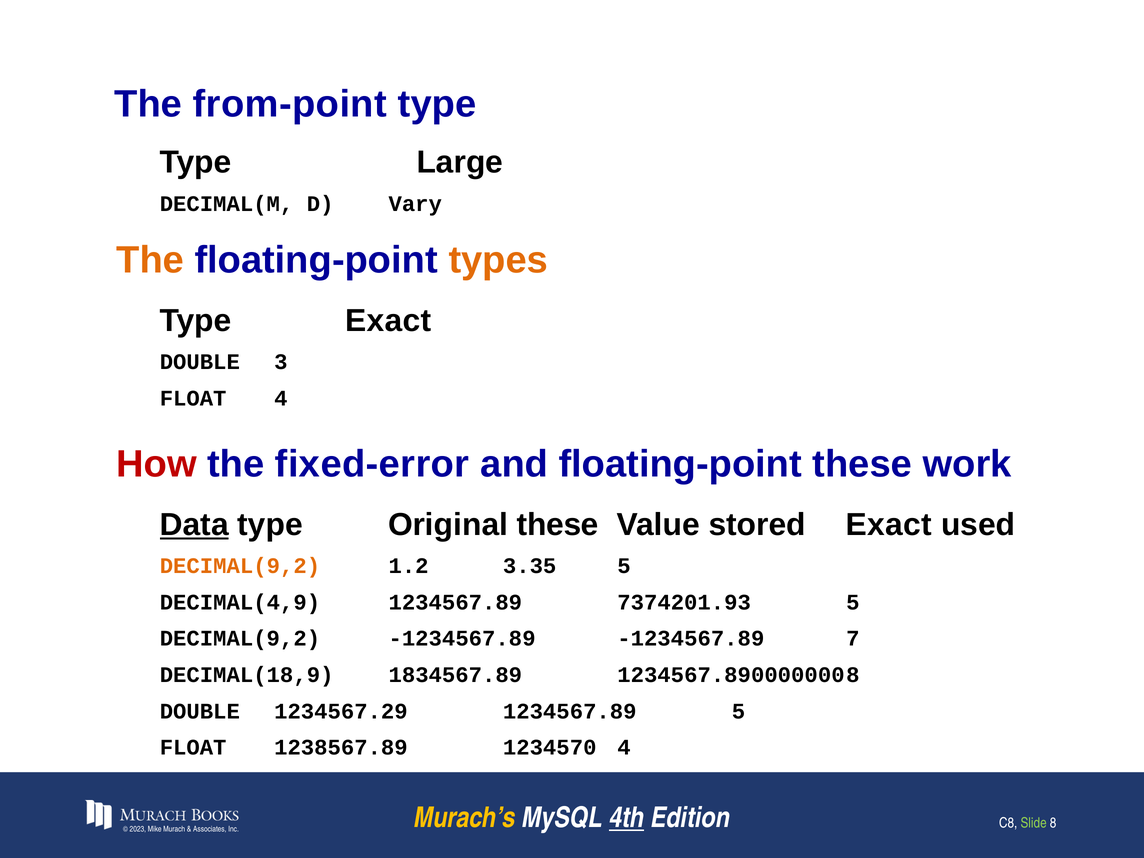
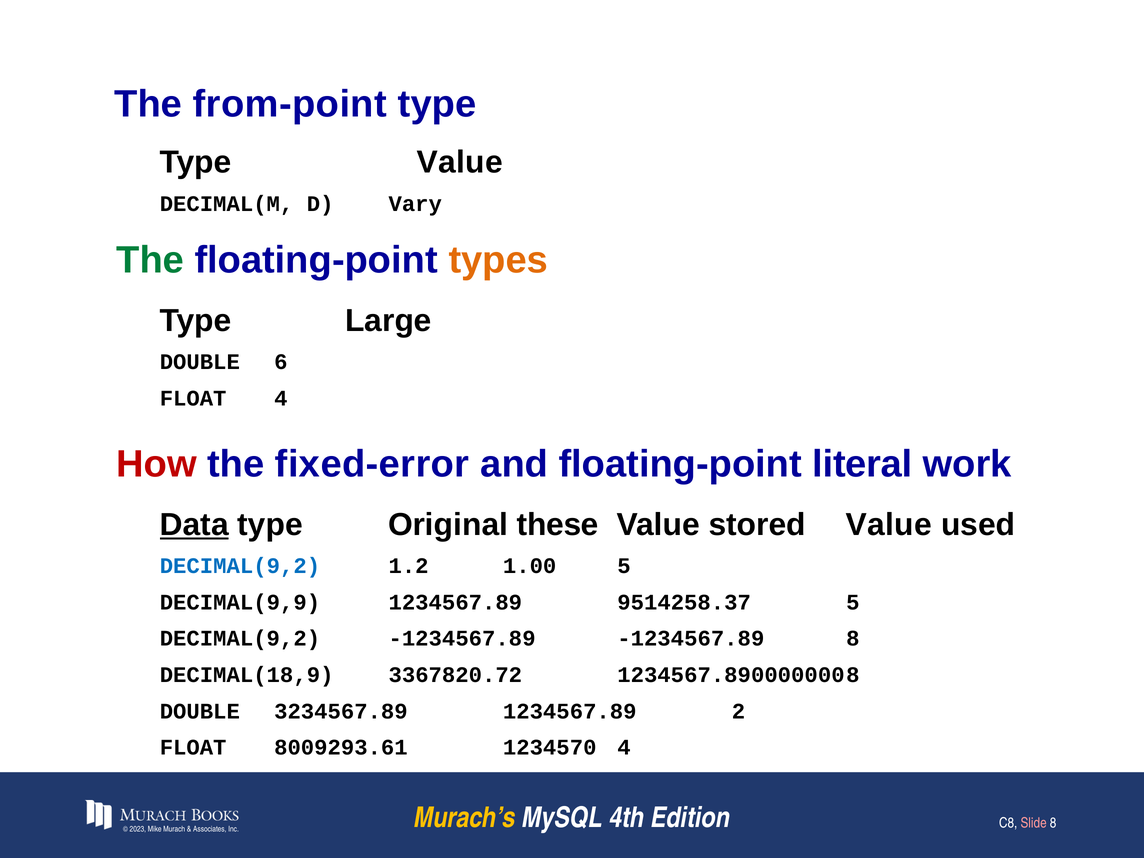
Type Large: Large -> Value
The at (150, 260) colour: orange -> green
Type Exact: Exact -> Large
3: 3 -> 6
floating-point these: these -> literal
stored Exact: Exact -> Value
DECIMAL(9,2 at (240, 566) colour: orange -> blue
3.35: 3.35 -> 1.00
DECIMAL(4,9: DECIMAL(4,9 -> DECIMAL(9,9
7374201.93: 7374201.93 -> 9514258.37
-1234567.89 7: 7 -> 8
1834567.89: 1834567.89 -> 3367820.72
1234567.29: 1234567.29 -> 3234567.89
1234567.89 5: 5 -> 2
1238567.89: 1238567.89 -> 8009293.61
4th underline: present -> none
Slide colour: light green -> pink
